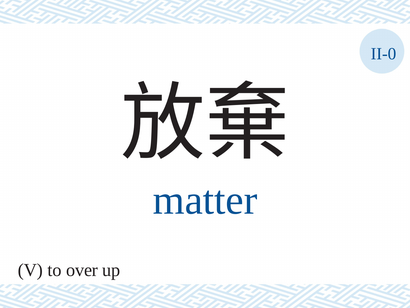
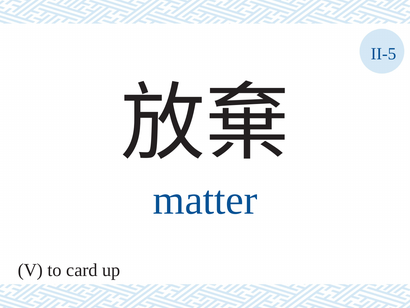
II-0: II-0 -> II-5
over: over -> card
